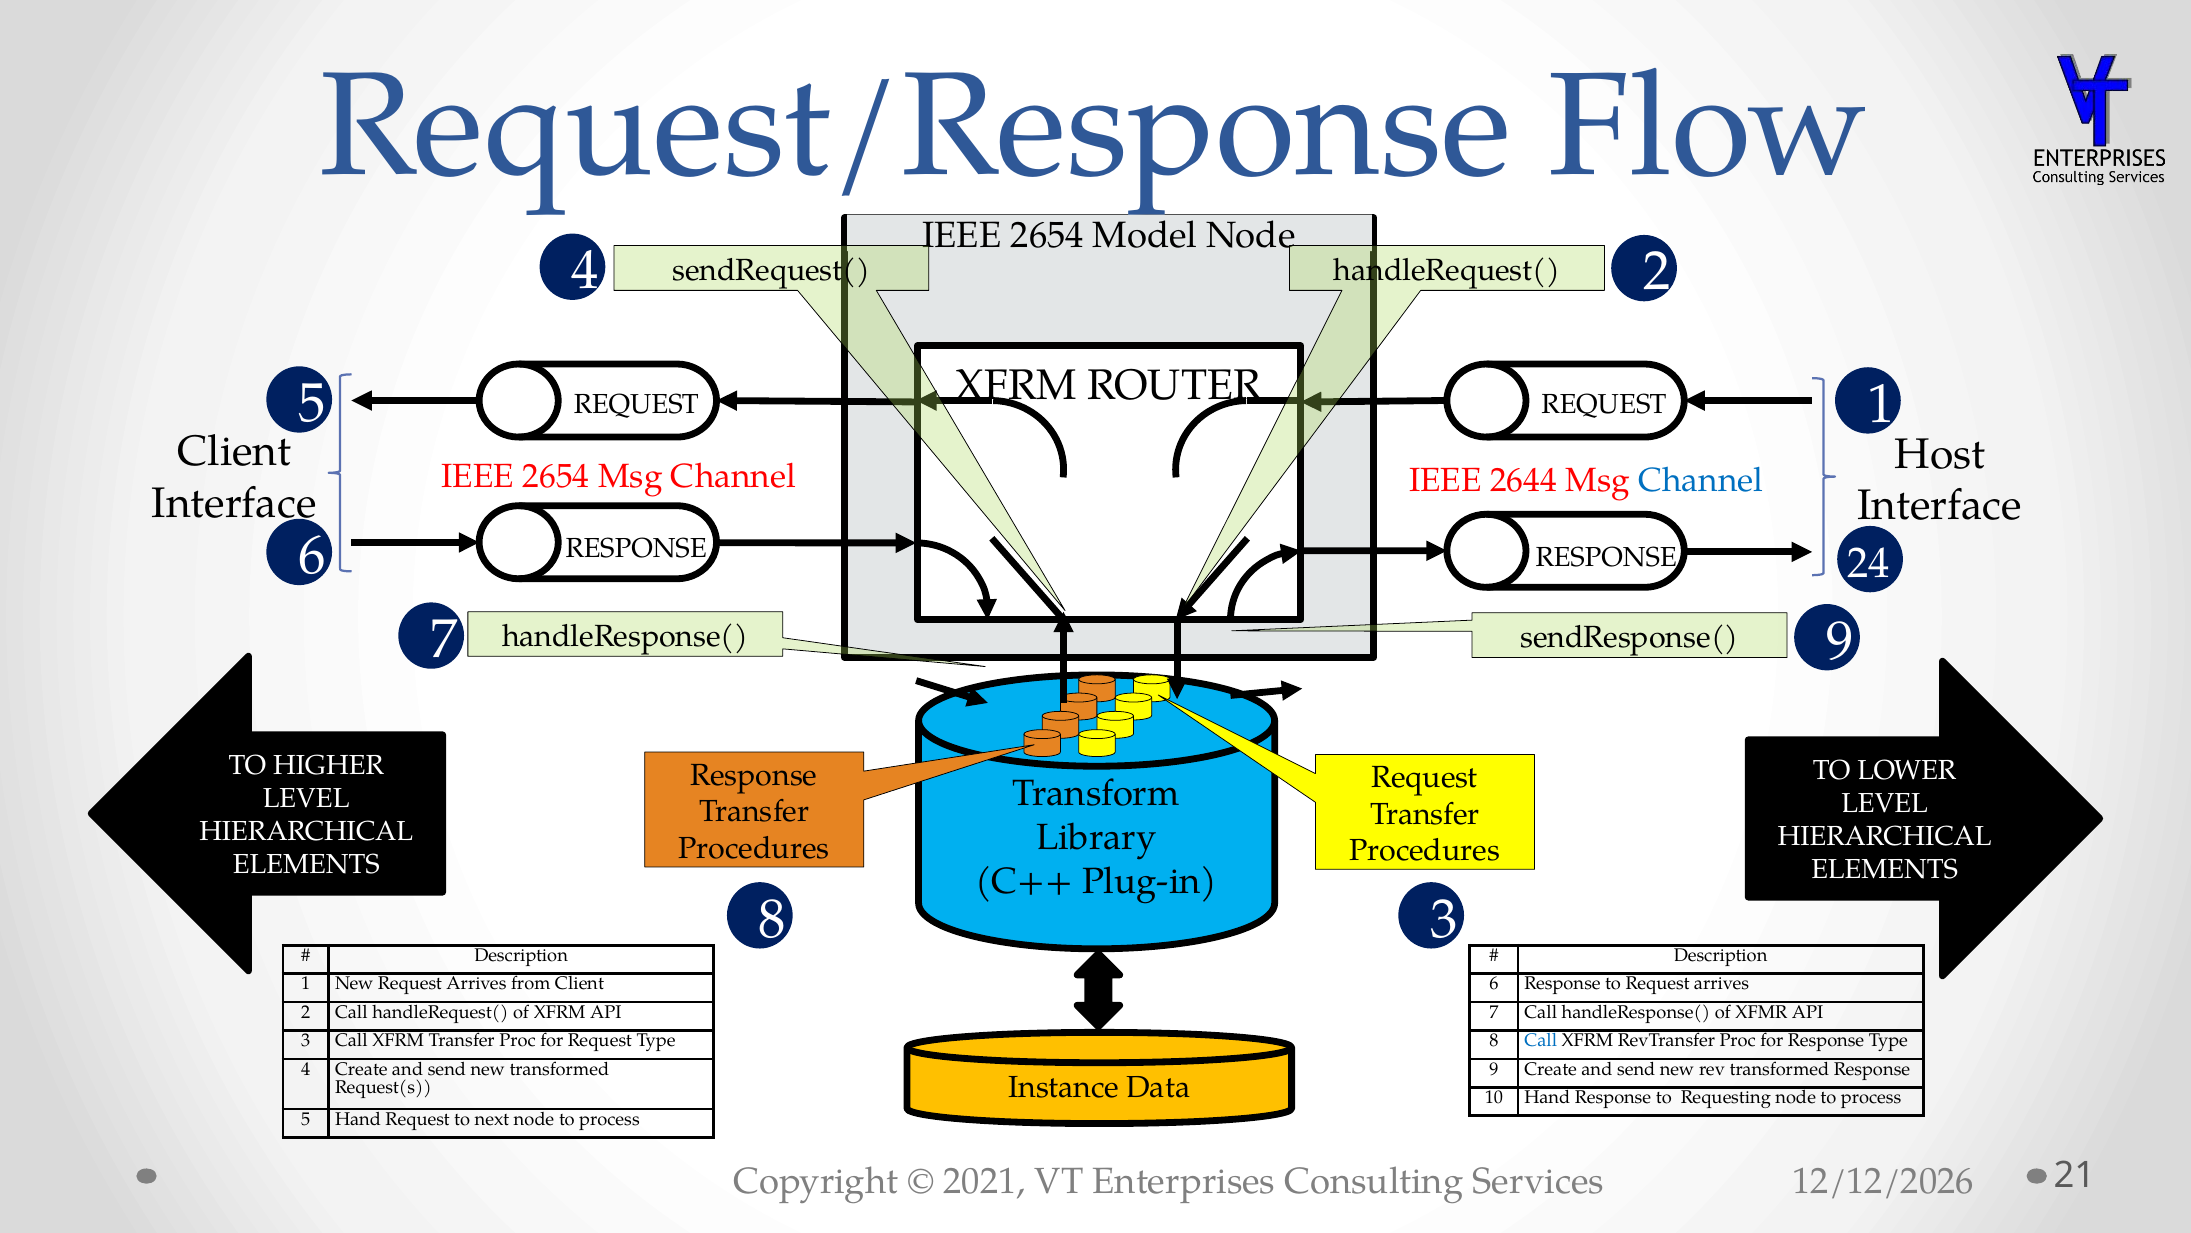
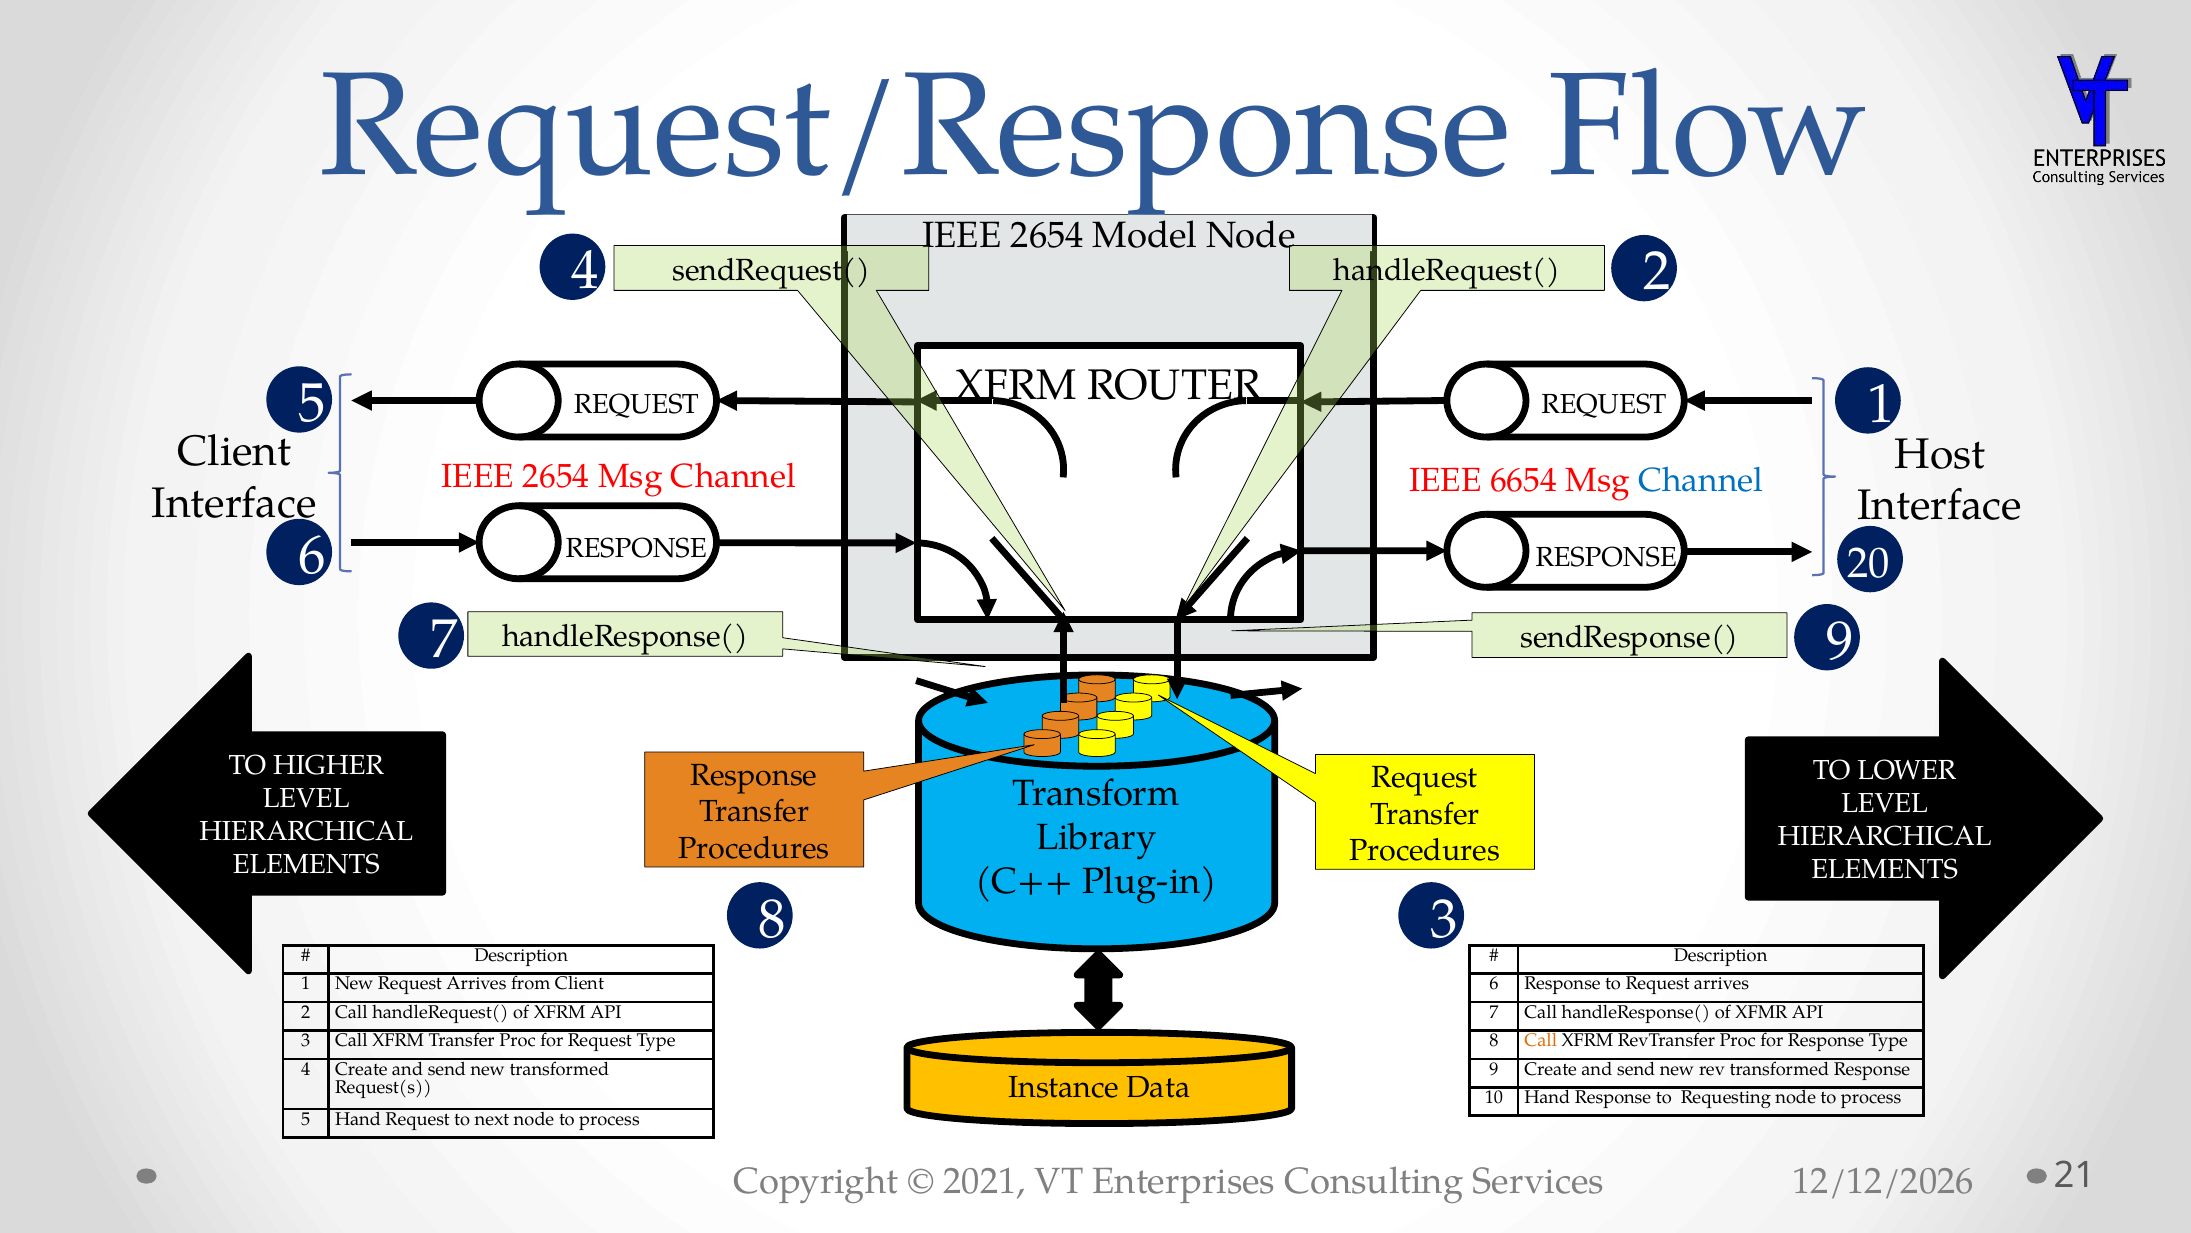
2644: 2644 -> 6654
24: 24 -> 20
Call at (1541, 1040) colour: blue -> orange
